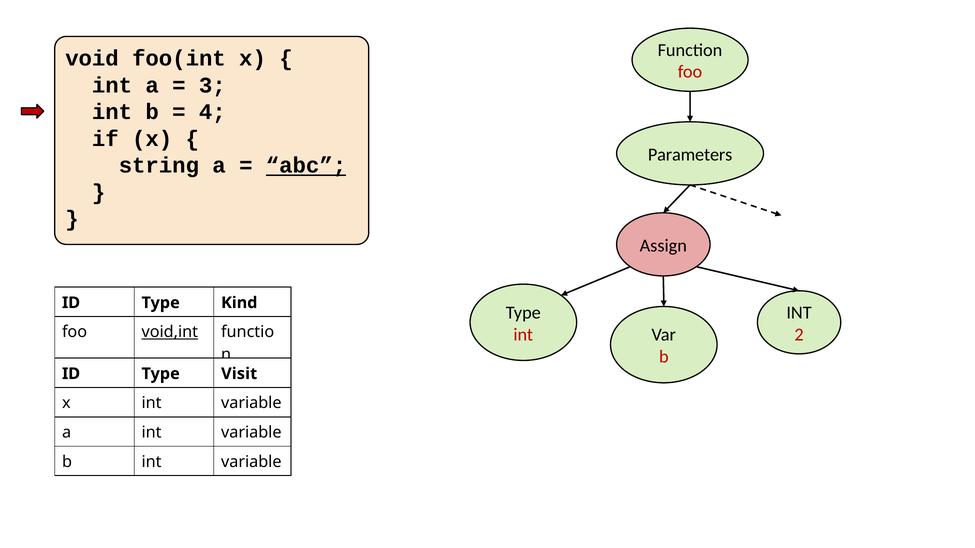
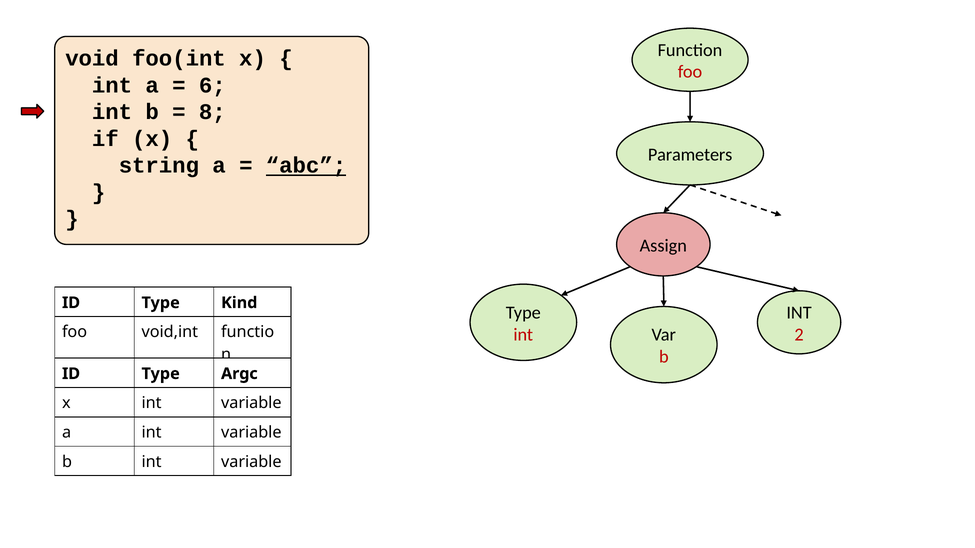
3: 3 -> 6
4: 4 -> 8
void,int underline: present -> none
Visit: Visit -> Argc
